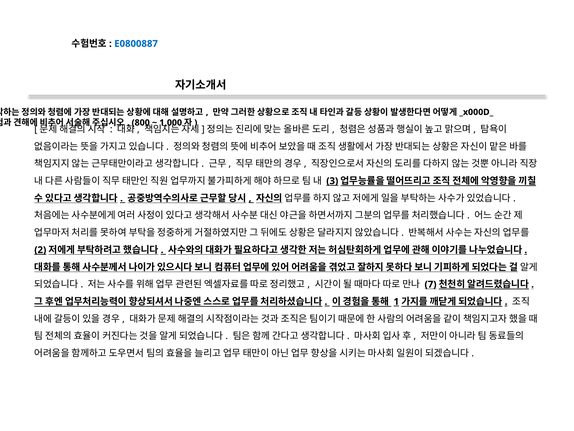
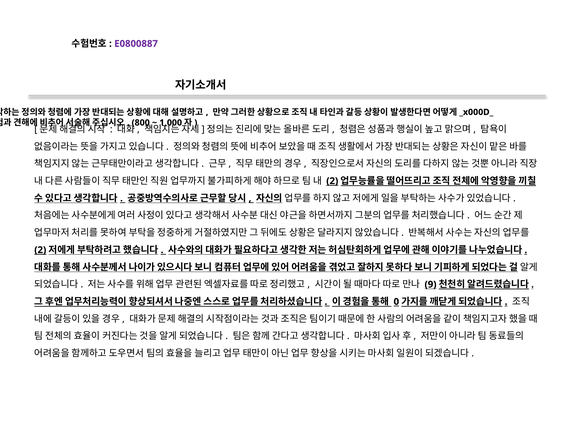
E0800887 colour: blue -> purple
3 at (332, 181): 3 -> 2
7: 7 -> 9
1: 1 -> 0
